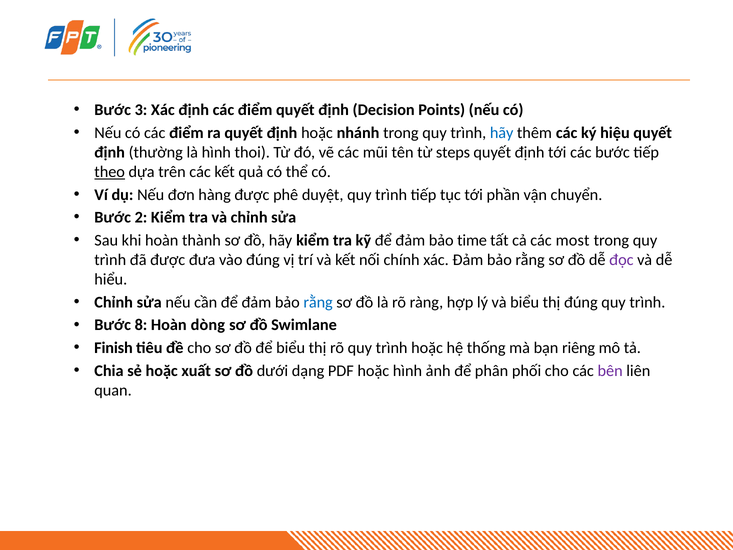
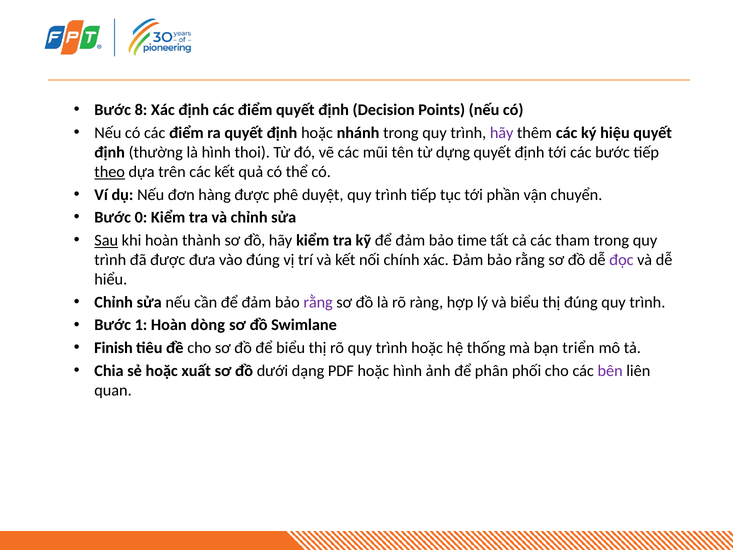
3: 3 -> 8
hãy at (502, 133) colour: blue -> purple
steps: steps -> dựng
2: 2 -> 0
Sau underline: none -> present
most: most -> tham
rằng at (318, 302) colour: blue -> purple
8: 8 -> 1
riêng: riêng -> triển
